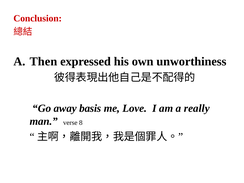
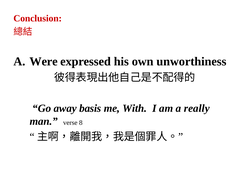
Then: Then -> Were
Love: Love -> With
